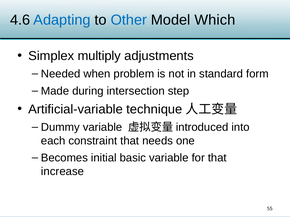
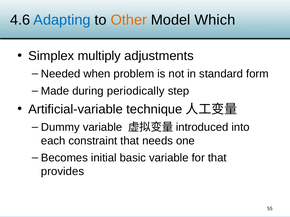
Other colour: blue -> orange
intersection: intersection -> periodically
increase: increase -> provides
